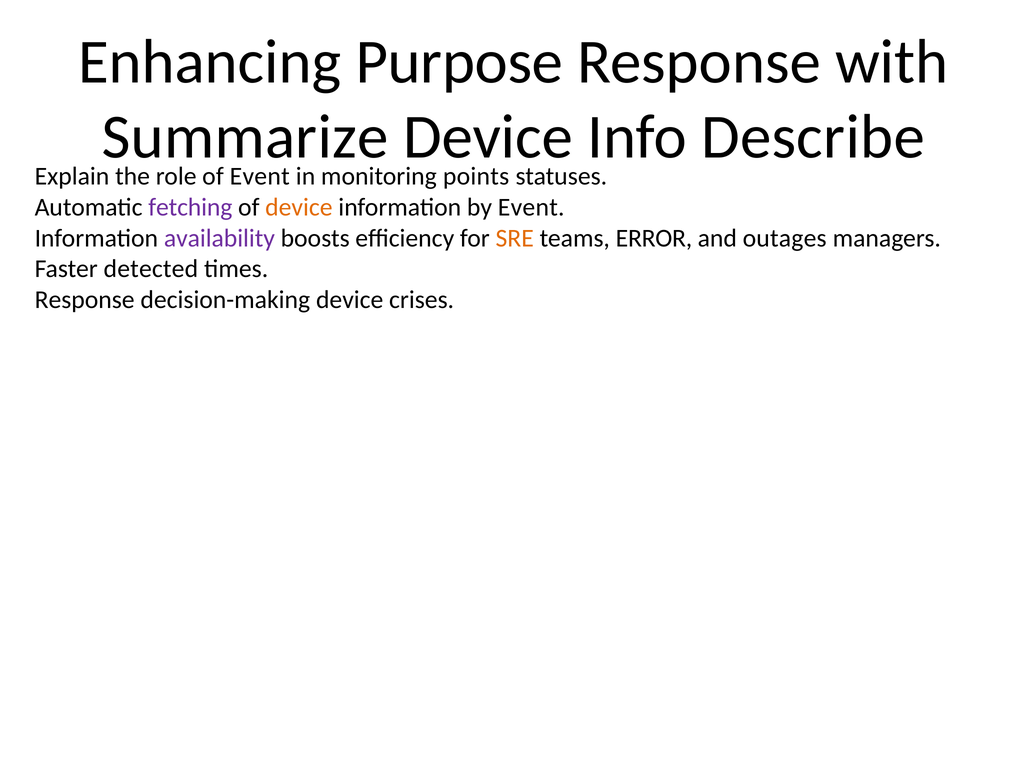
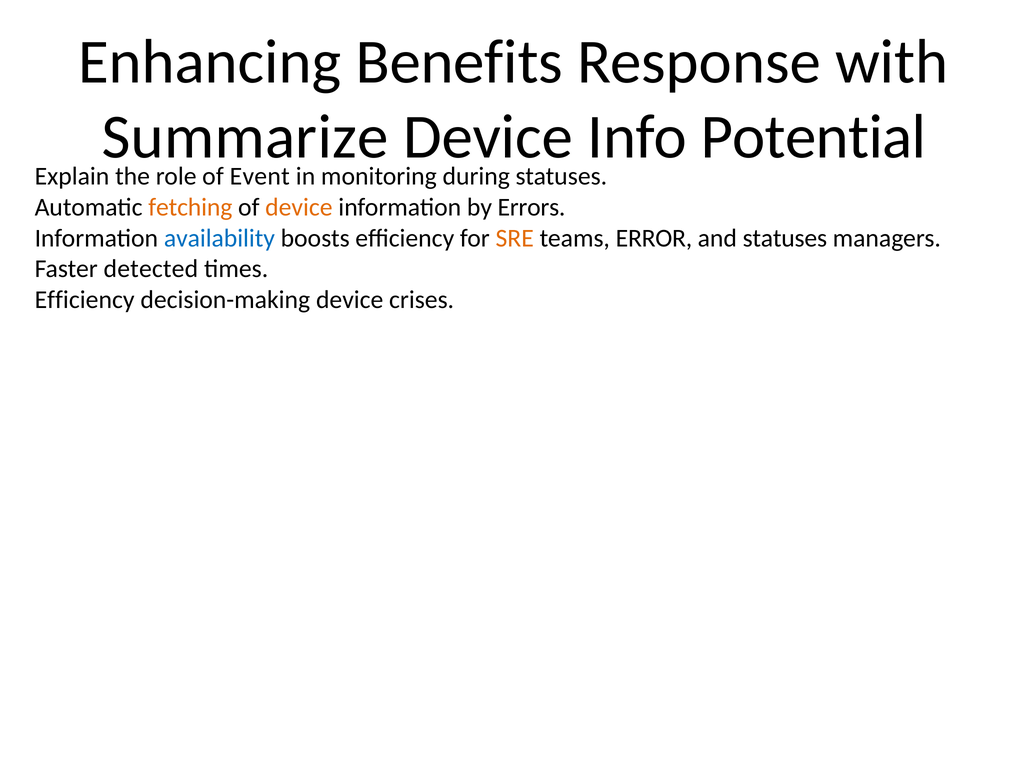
Purpose: Purpose -> Benefits
Describe: Describe -> Potential
points: points -> during
fetching colour: purple -> orange
by Event: Event -> Errors
availability colour: purple -> blue
and outages: outages -> statuses
Response at (85, 300): Response -> Efficiency
